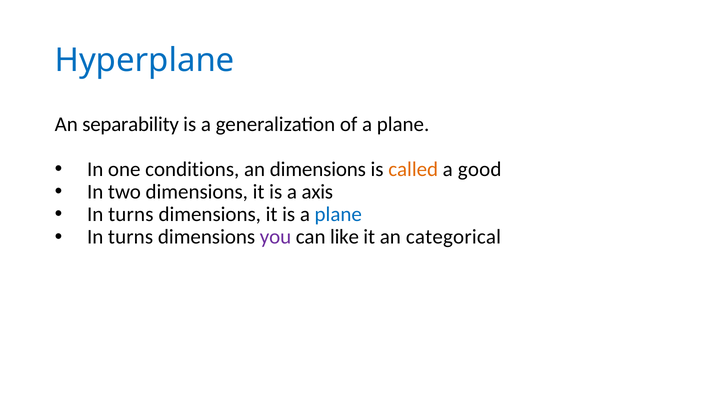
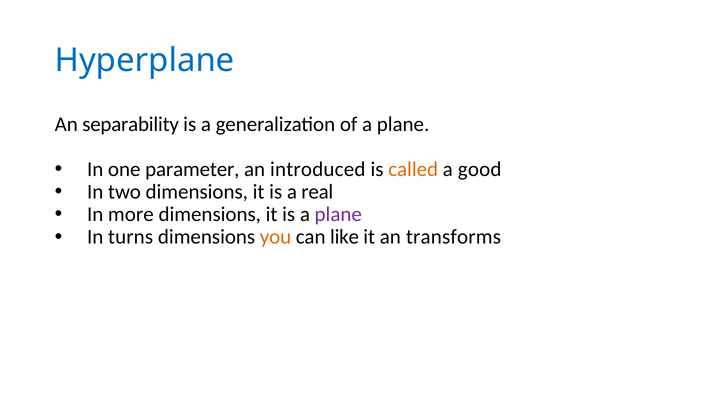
conditions: conditions -> parameter
an dimensions: dimensions -> introduced
axis: axis -> real
turns at (131, 215): turns -> more
plane at (338, 215) colour: blue -> purple
you colour: purple -> orange
categorical: categorical -> transforms
